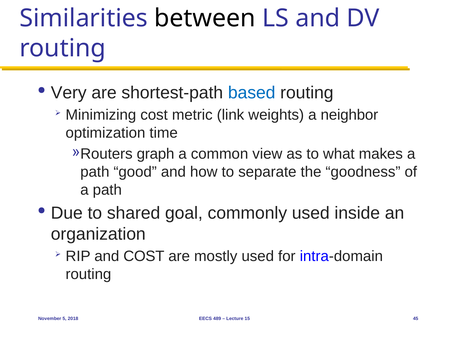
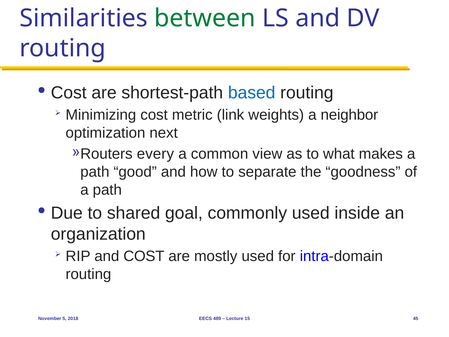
between colour: black -> green
Very at (69, 93): Very -> Cost
time: time -> next
graph: graph -> every
